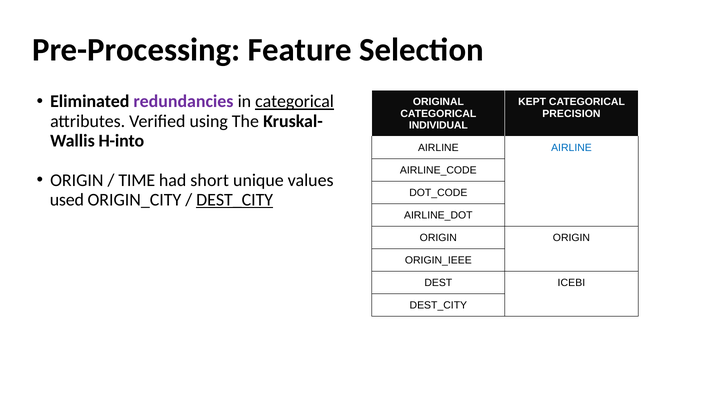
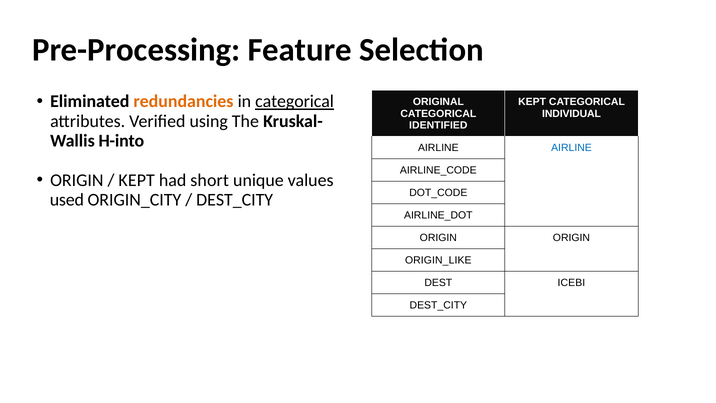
redundancies colour: purple -> orange
PRECISION: PRECISION -> INDIVIDUAL
INDIVIDUAL: INDIVIDUAL -> IDENTIFIED
TIME at (137, 180): TIME -> KEPT
DEST_CITY at (235, 200) underline: present -> none
ORIGIN_IEEE: ORIGIN_IEEE -> ORIGIN_LIKE
